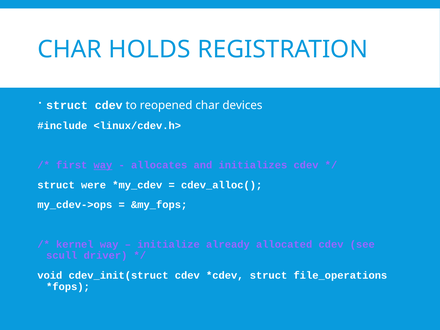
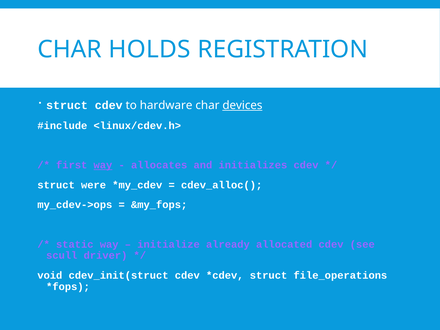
reopened: reopened -> hardware
devices underline: none -> present
kernel: kernel -> static
